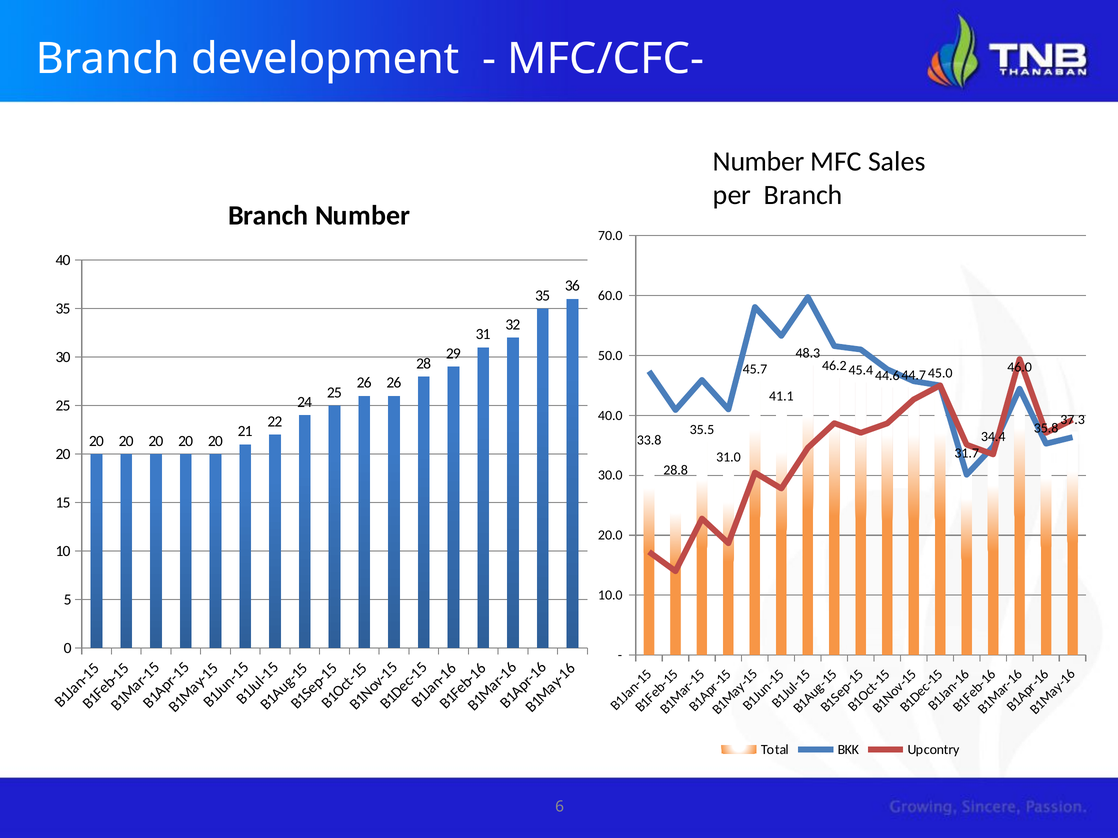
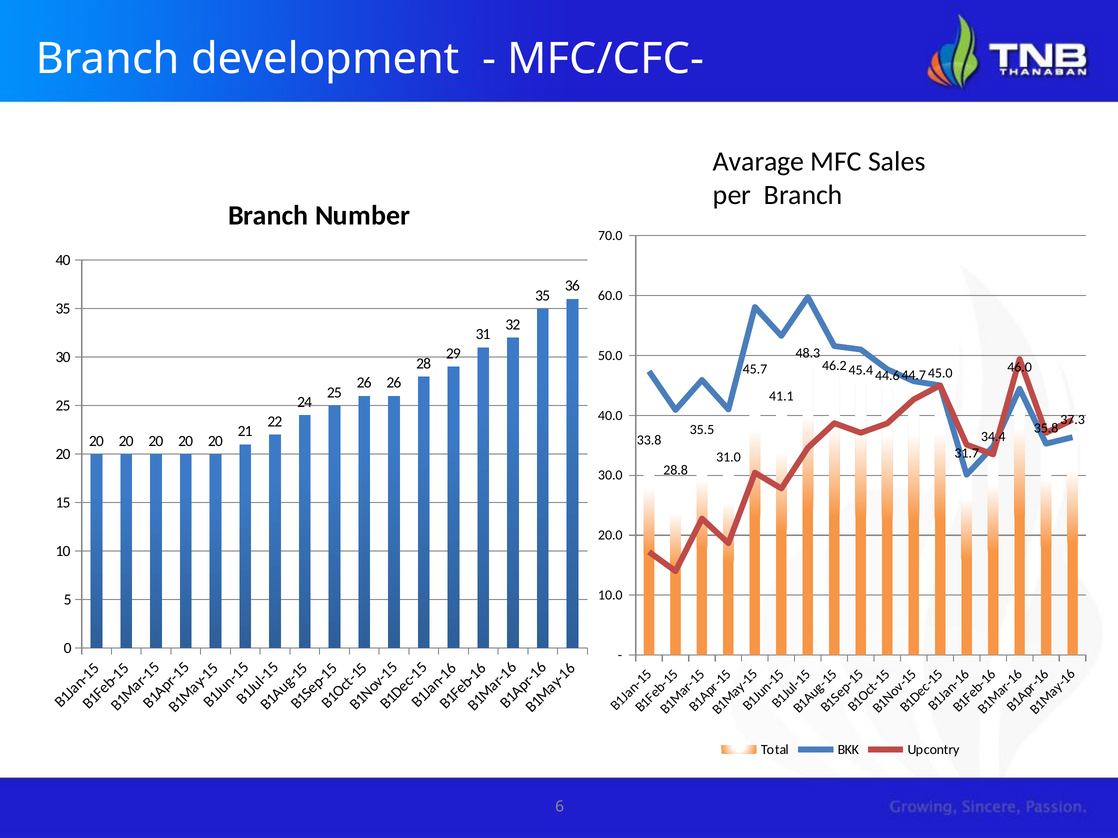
Number at (759, 162): Number -> Avarage
